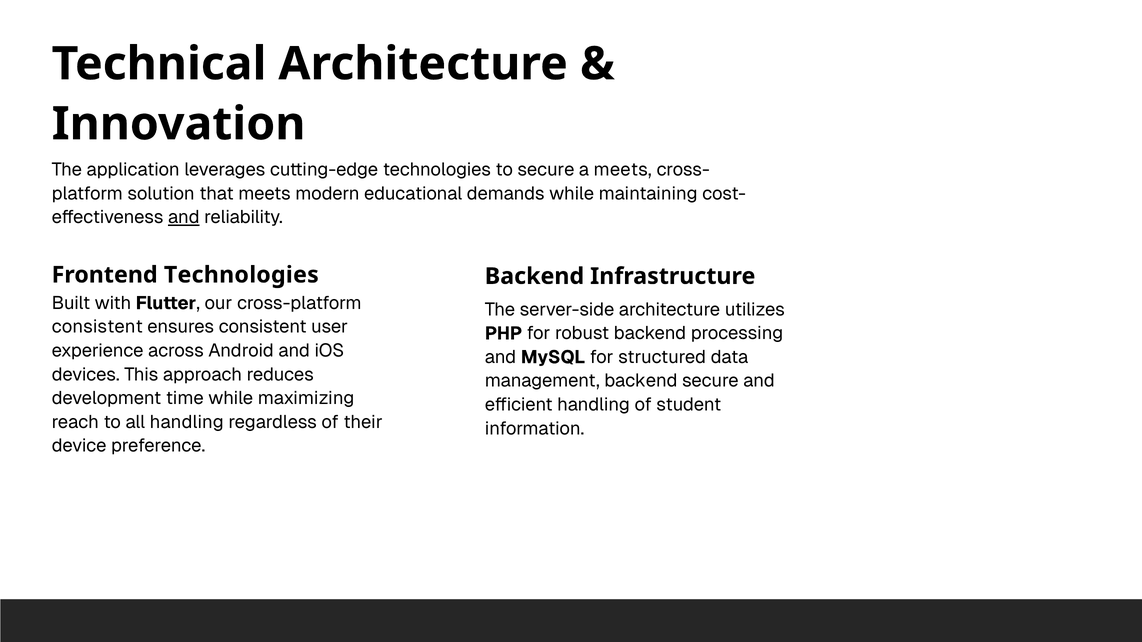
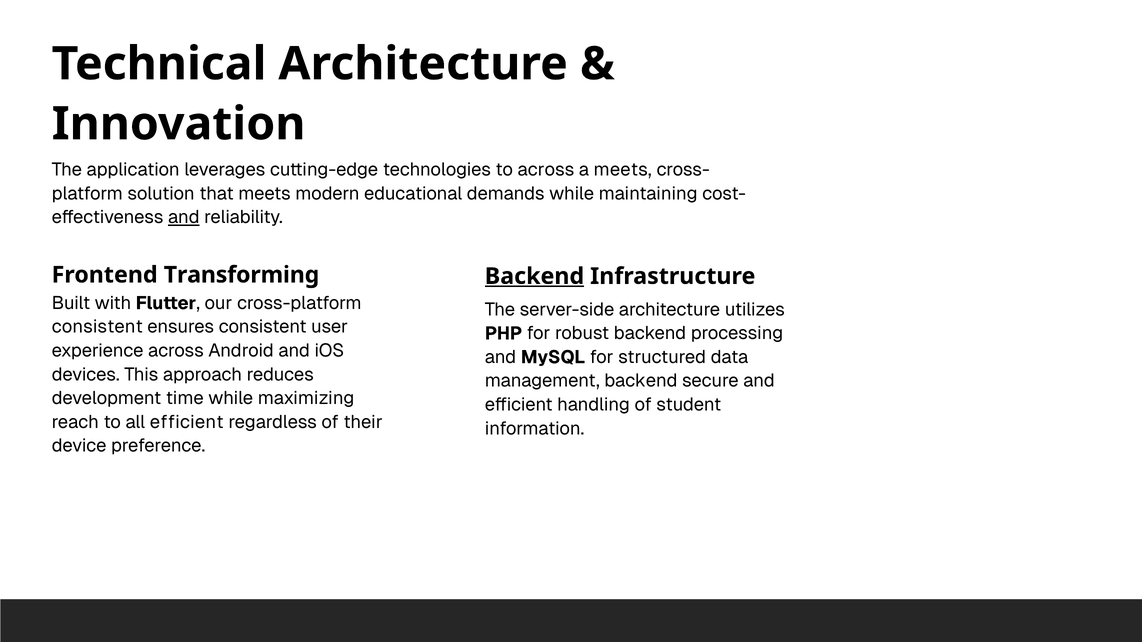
to secure: secure -> across
Frontend Technologies: Technologies -> Transforming
Backend at (534, 276) underline: none -> present
all handling: handling -> efficient
